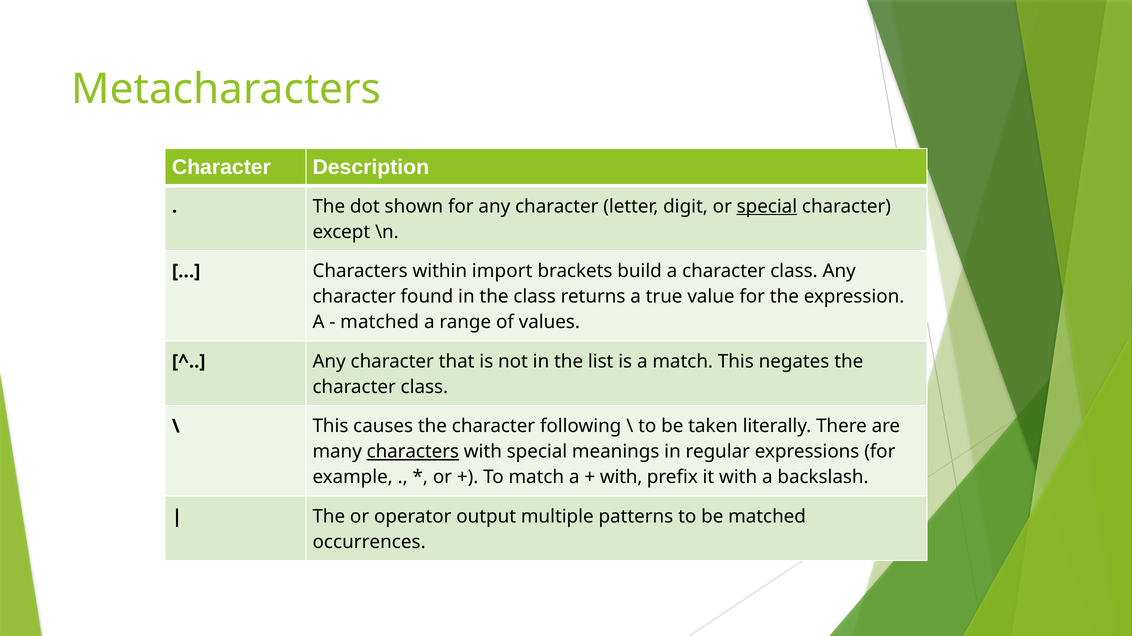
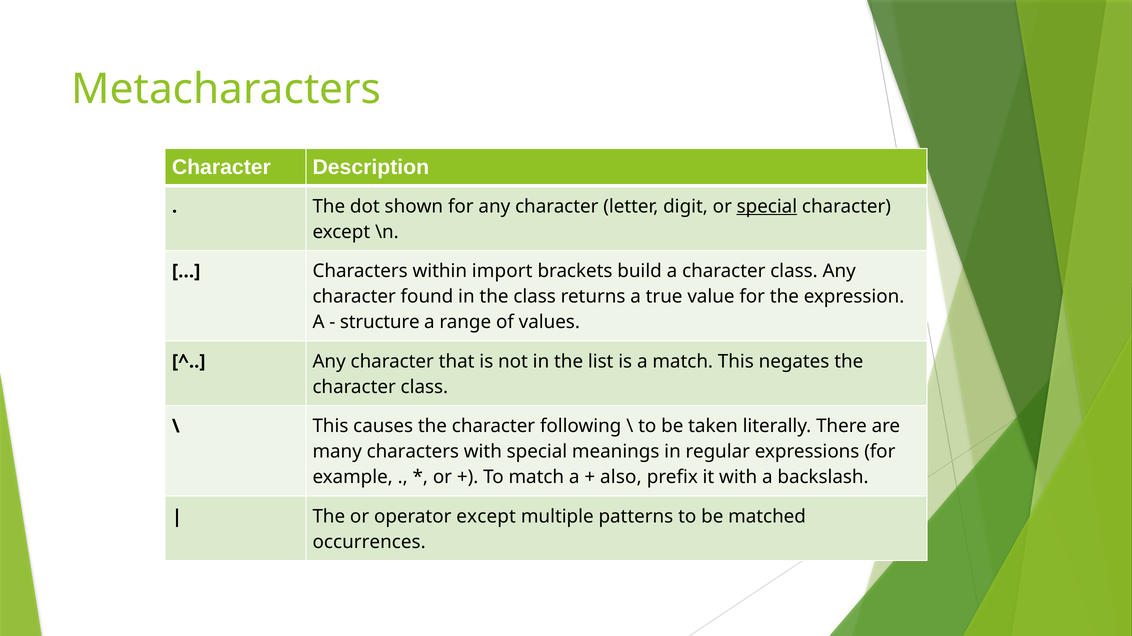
matched at (380, 323): matched -> structure
characters at (413, 452) underline: present -> none
with at (621, 478): with -> also
operator output: output -> except
